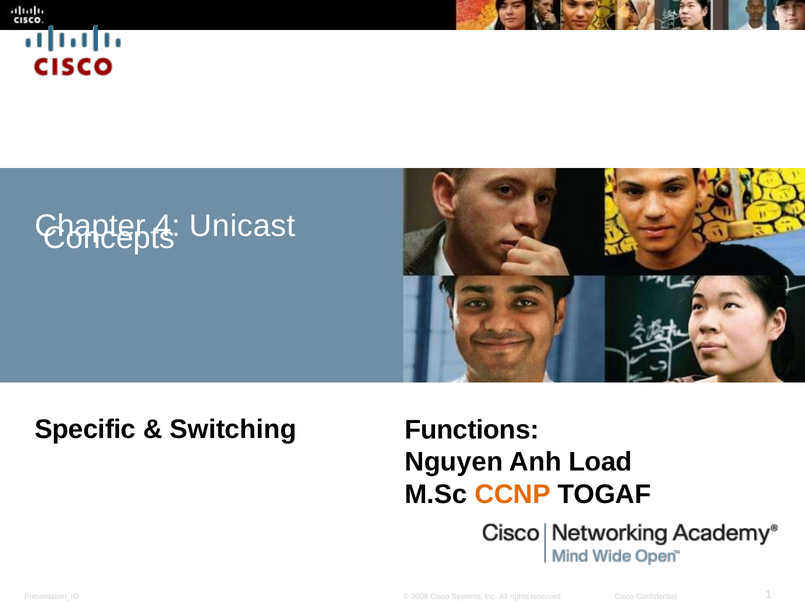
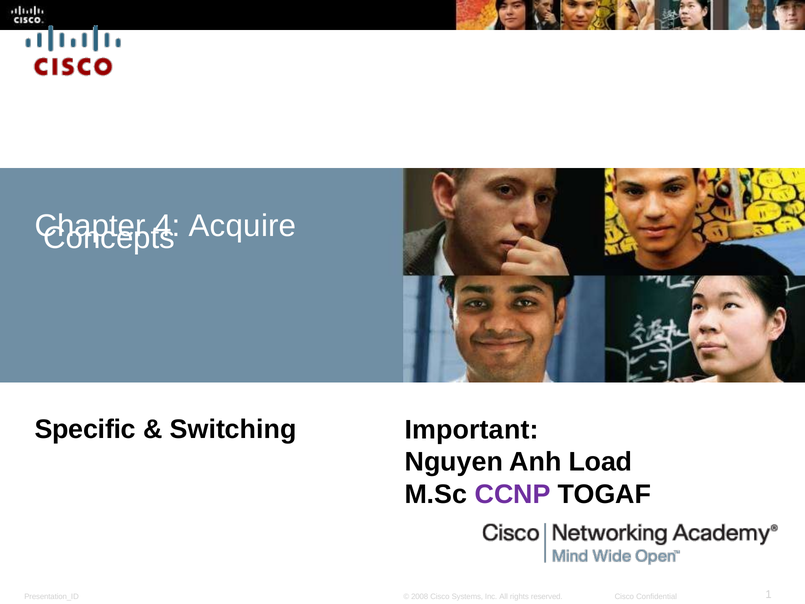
Unicast: Unicast -> Acquire
Functions: Functions -> Important
CCNP colour: orange -> purple
